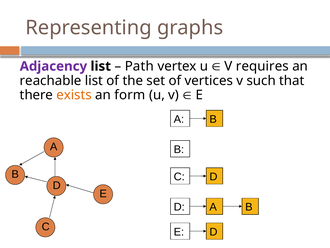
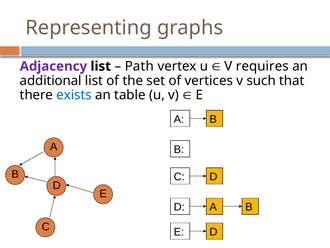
reachable: reachable -> additional
exists colour: orange -> blue
form: form -> table
